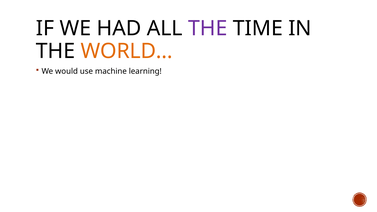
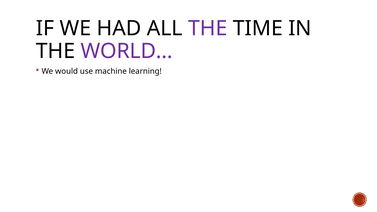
WORLD… colour: orange -> purple
